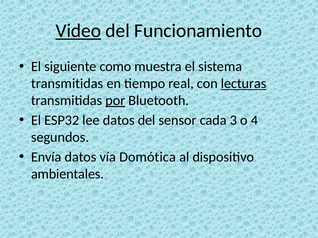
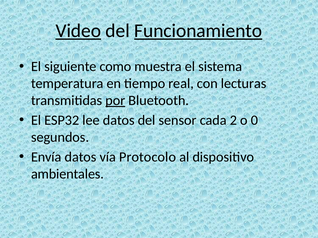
Funcionamiento underline: none -> present
transmitidas at (67, 84): transmitidas -> temperatura
lecturas underline: present -> none
3: 3 -> 2
4: 4 -> 0
Domótica: Domótica -> Protocolo
